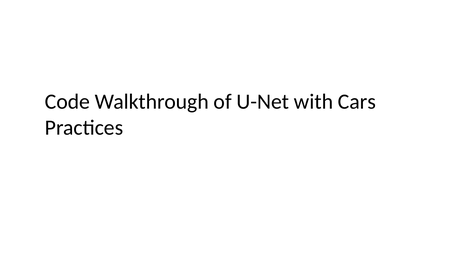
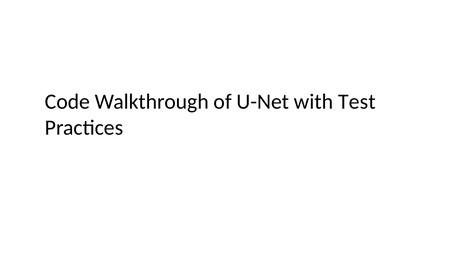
Cars: Cars -> Test
